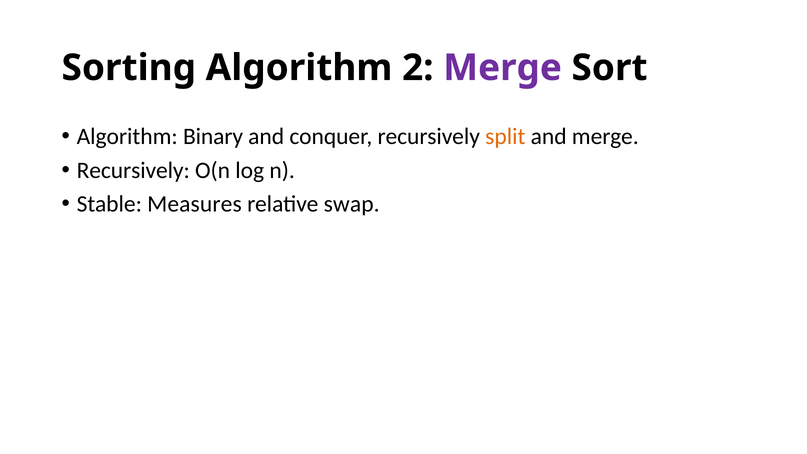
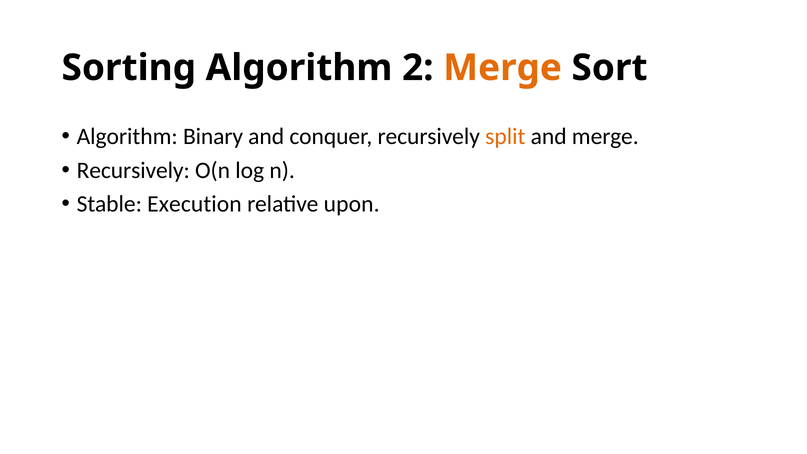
Merge at (503, 68) colour: purple -> orange
Measures: Measures -> Execution
swap: swap -> upon
